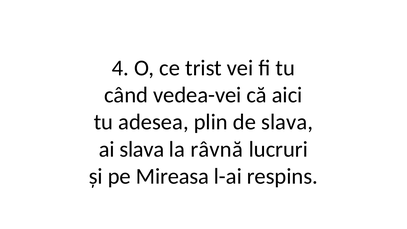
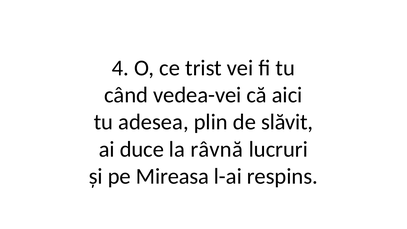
de slava: slava -> slăvit
ai slava: slava -> duce
